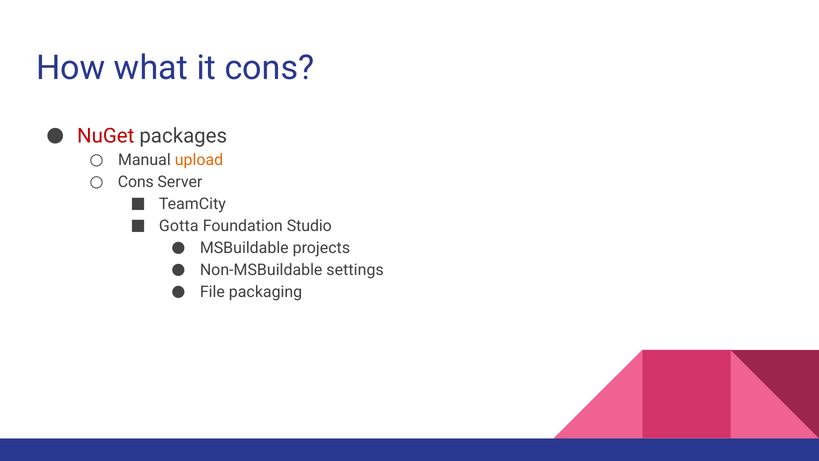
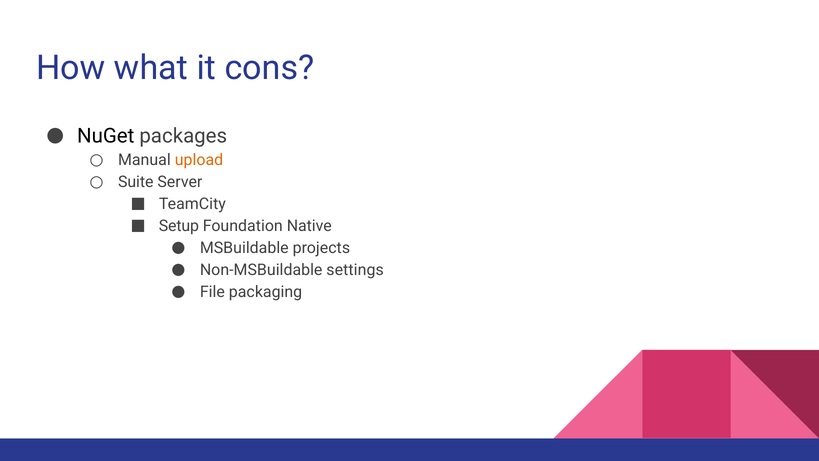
NuGet colour: red -> black
Cons at (136, 182): Cons -> Suite
Gotta: Gotta -> Setup
Studio: Studio -> Native
